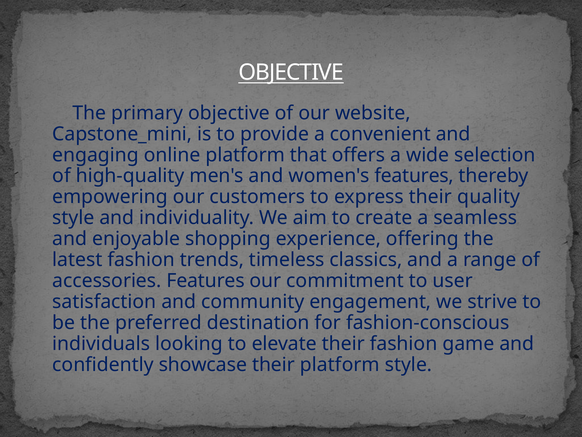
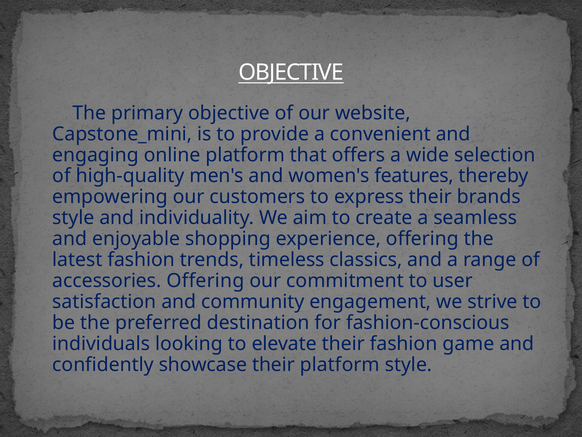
quality: quality -> brands
accessories Features: Features -> Offering
